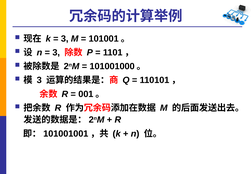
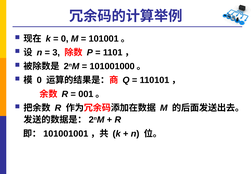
3 at (65, 39): 3 -> 0
3 at (39, 80): 3 -> 0
